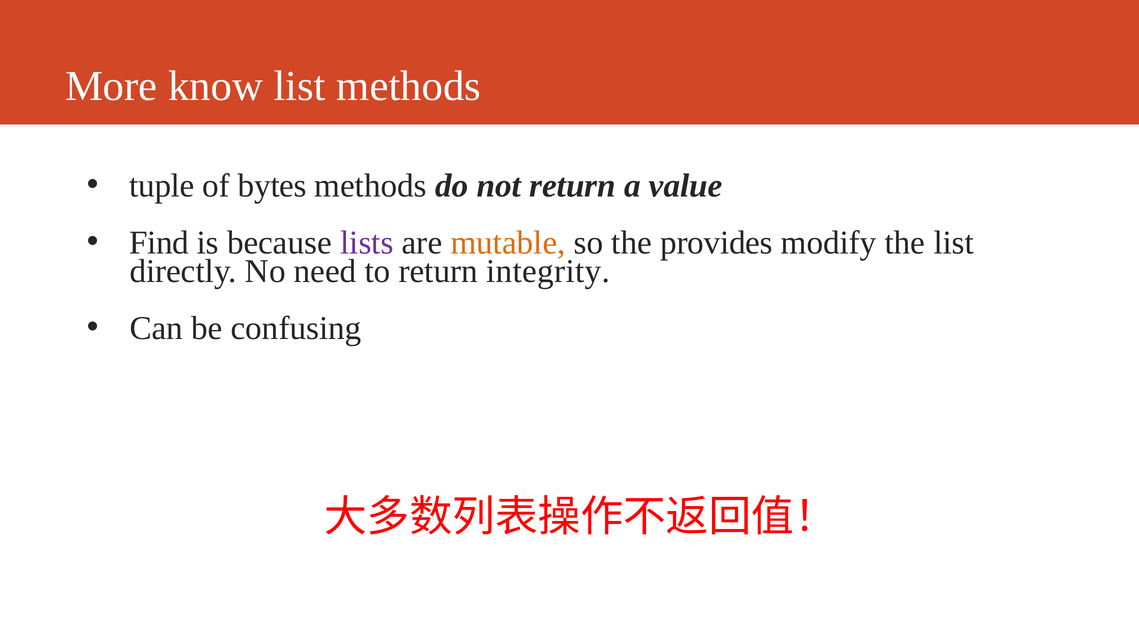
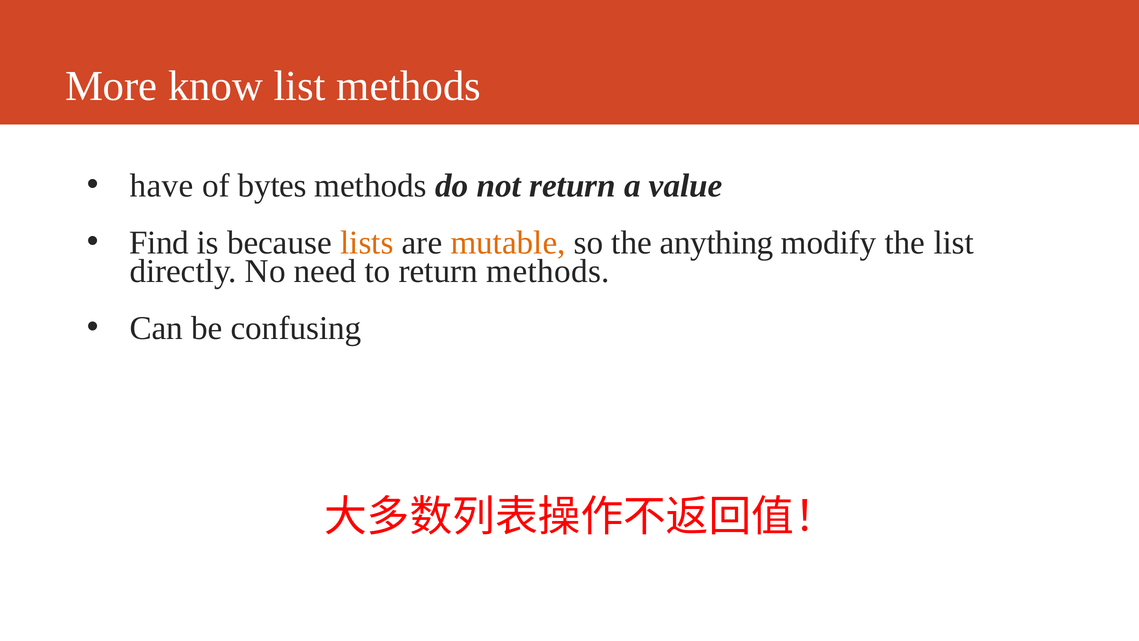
tuple: tuple -> have
lists colour: purple -> orange
provides: provides -> anything
return integrity: integrity -> methods
